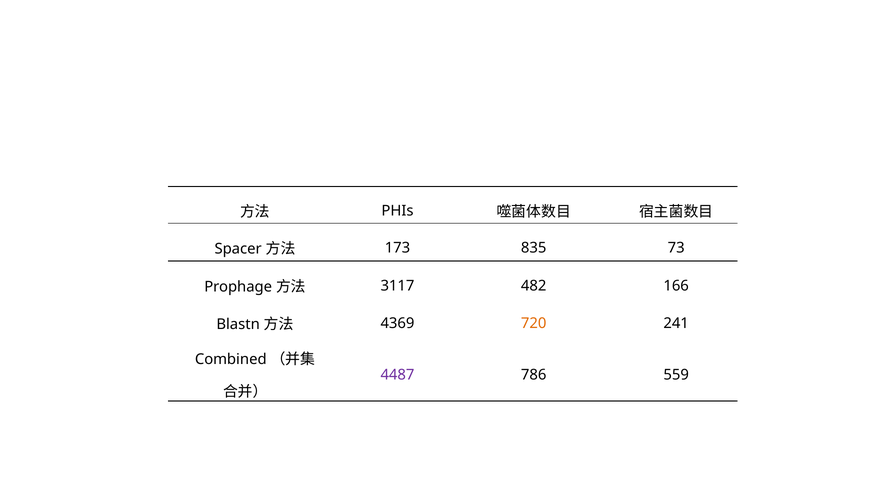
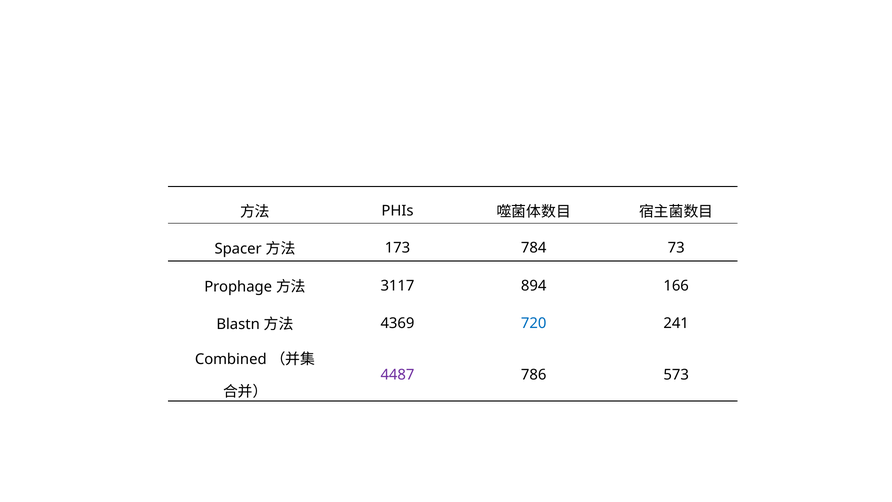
835: 835 -> 784
482: 482 -> 894
720 colour: orange -> blue
559: 559 -> 573
